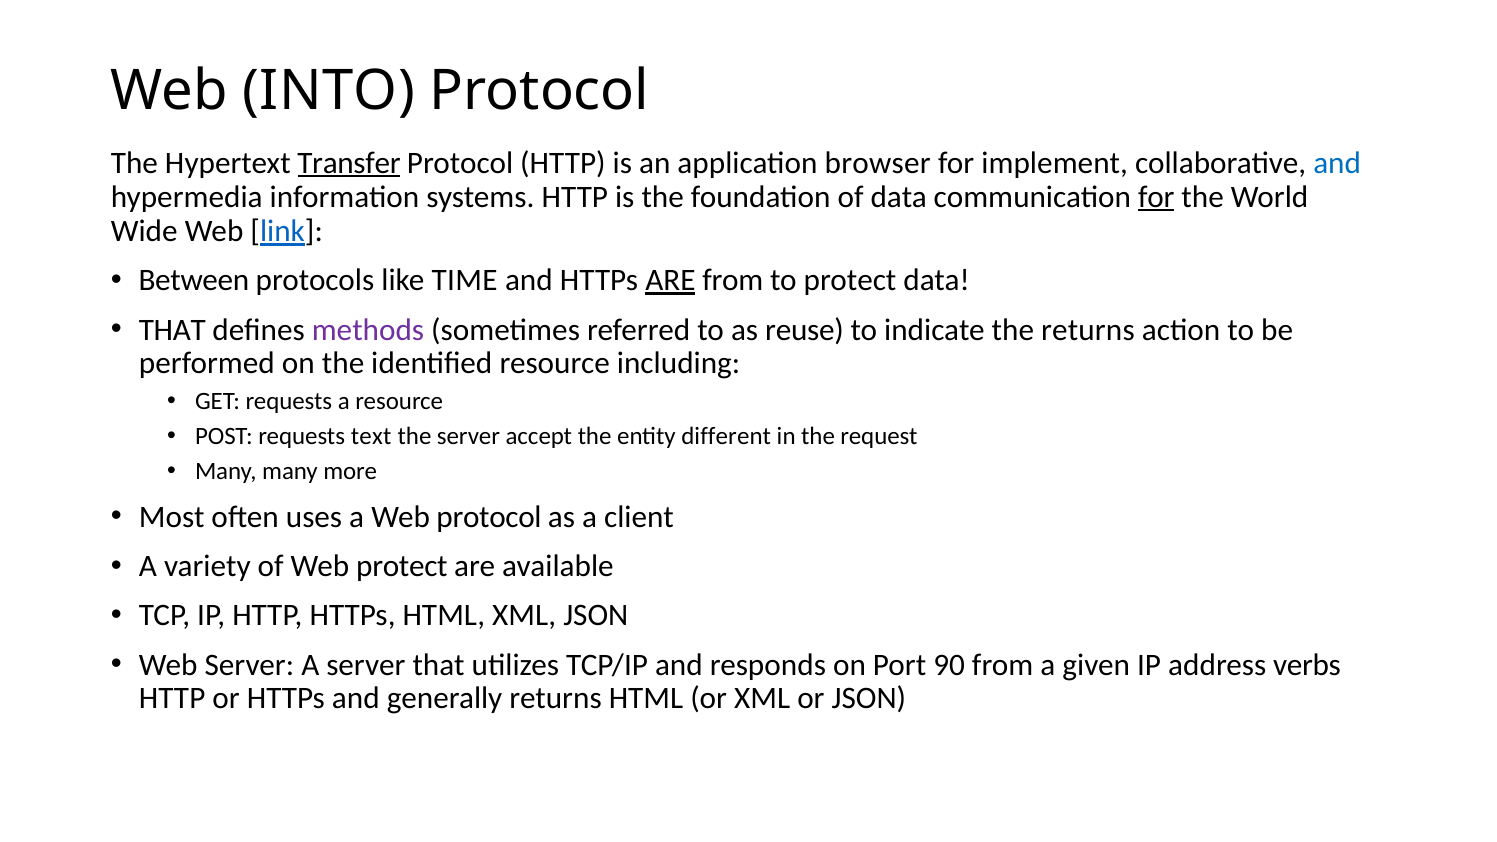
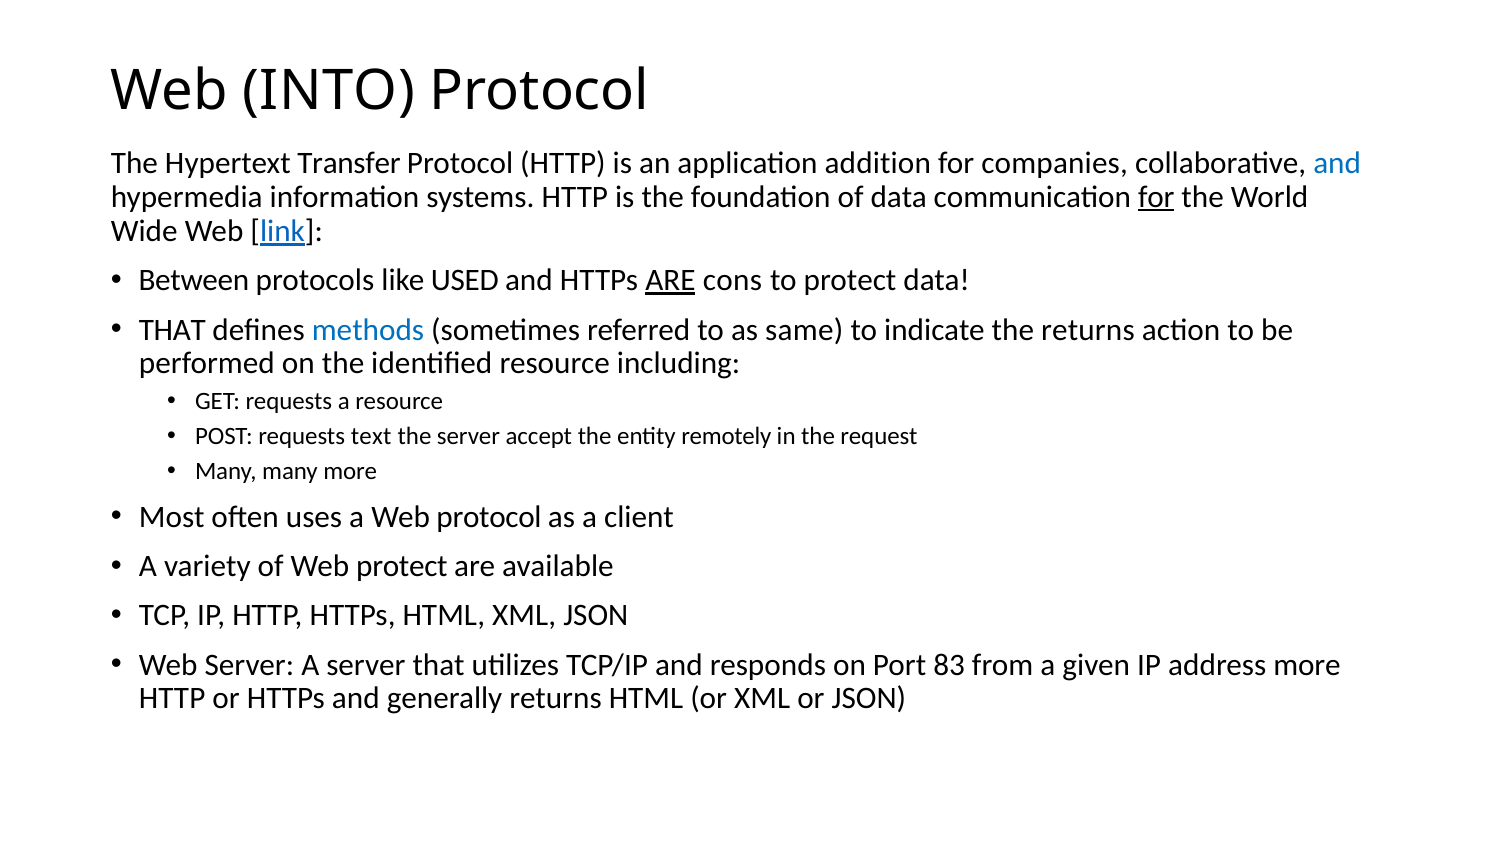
Transfer underline: present -> none
browser: browser -> addition
implement: implement -> companies
TIME: TIME -> USED
ARE from: from -> cons
methods colour: purple -> blue
reuse: reuse -> same
different: different -> remotely
90: 90 -> 83
address verbs: verbs -> more
